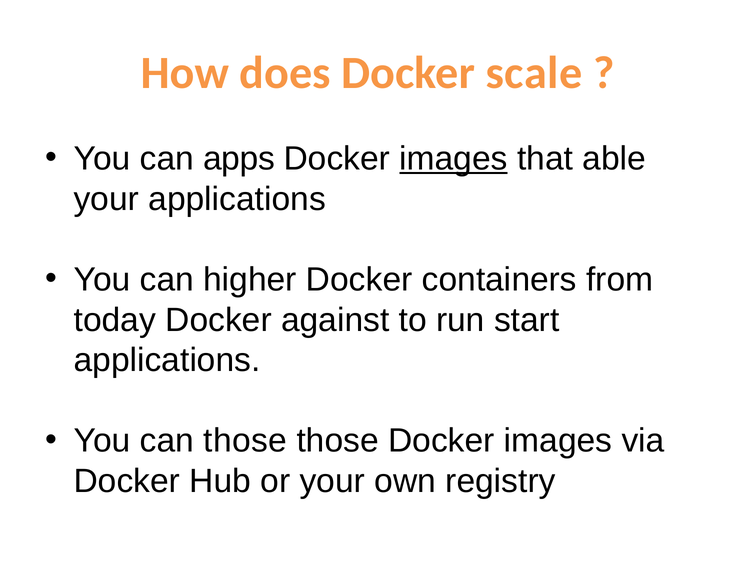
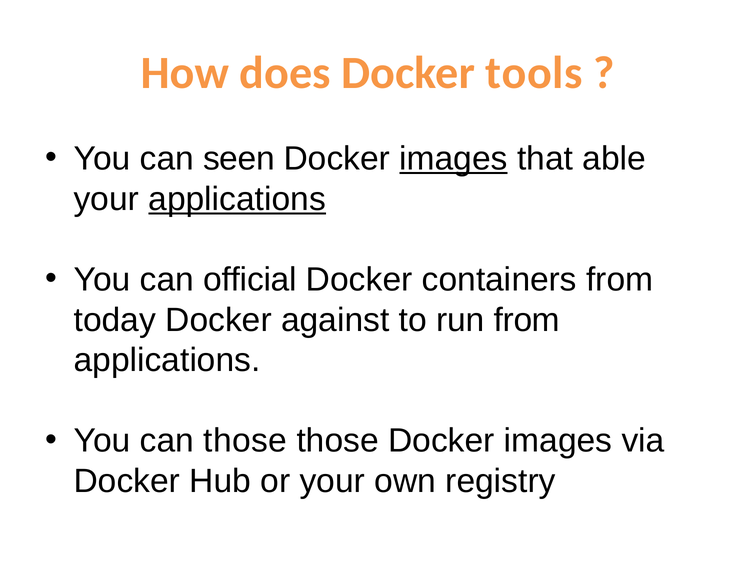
scale: scale -> tools
apps: apps -> seen
applications at (237, 199) underline: none -> present
higher: higher -> official
run start: start -> from
